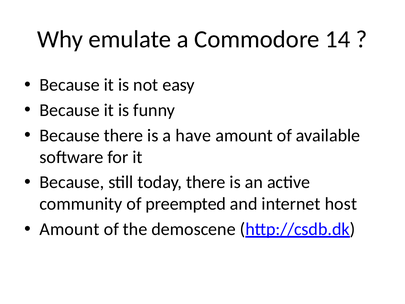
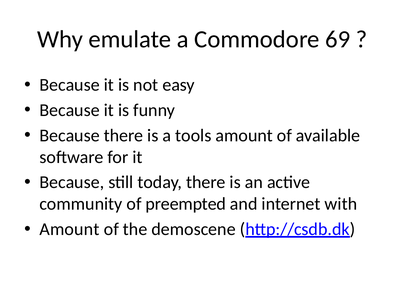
14: 14 -> 69
have: have -> tools
host: host -> with
